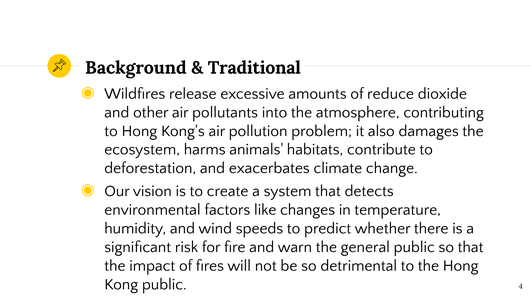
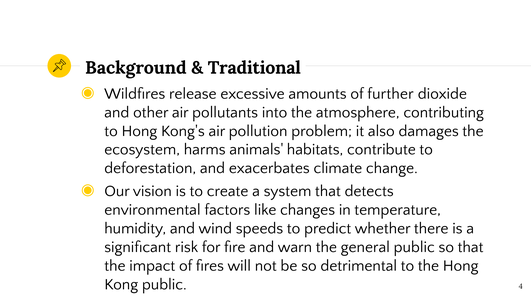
reduce: reduce -> further
